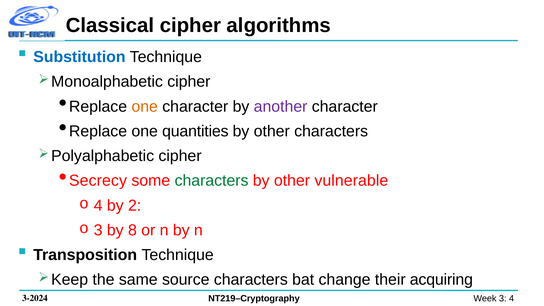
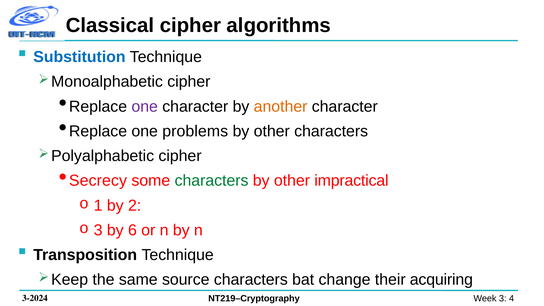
one at (145, 106) colour: orange -> purple
another colour: purple -> orange
quantities: quantities -> problems
vulnerable: vulnerable -> impractical
4 at (98, 205): 4 -> 1
8: 8 -> 6
